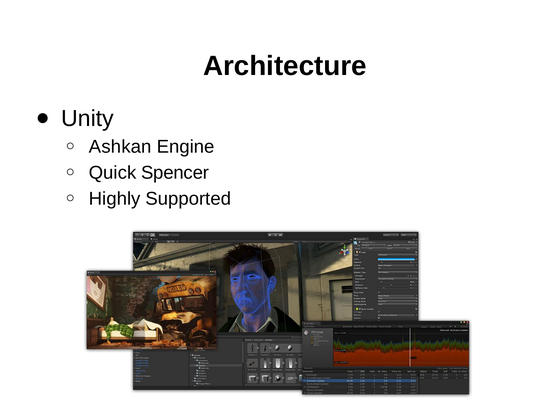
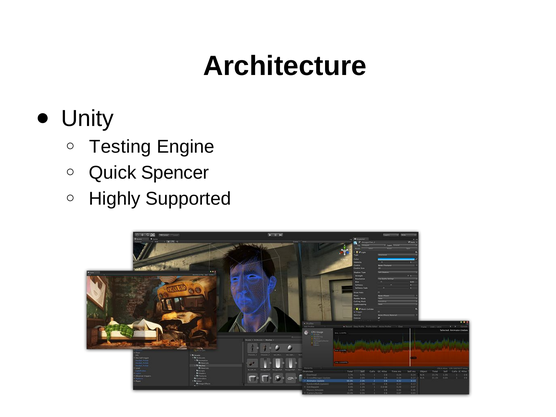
Ashkan: Ashkan -> Testing
